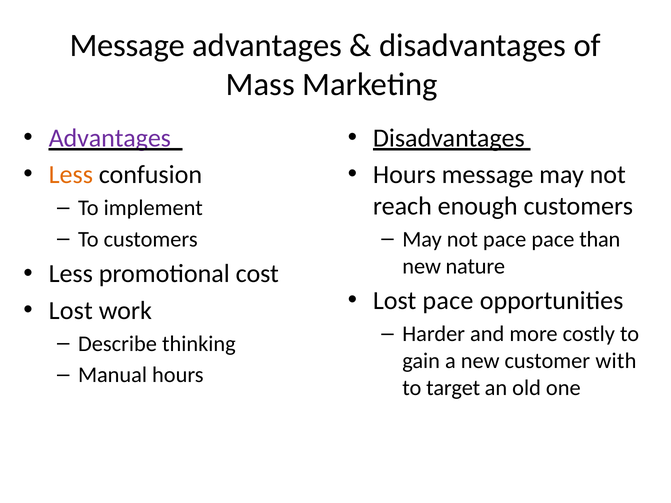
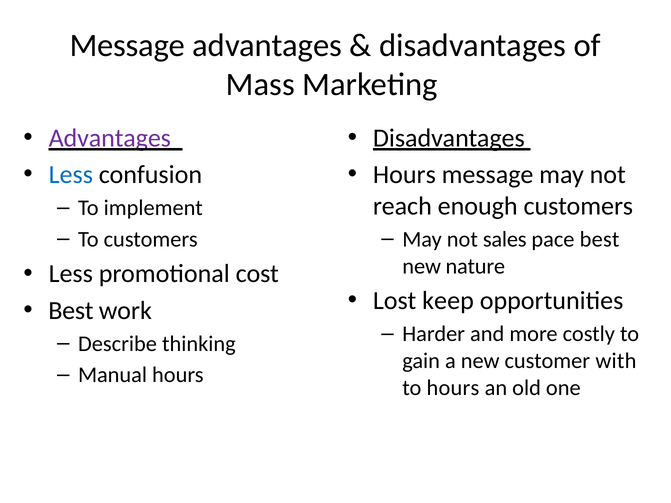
Less at (71, 175) colour: orange -> blue
not pace: pace -> sales
pace than: than -> best
Lost pace: pace -> keep
Lost at (71, 311): Lost -> Best
to target: target -> hours
